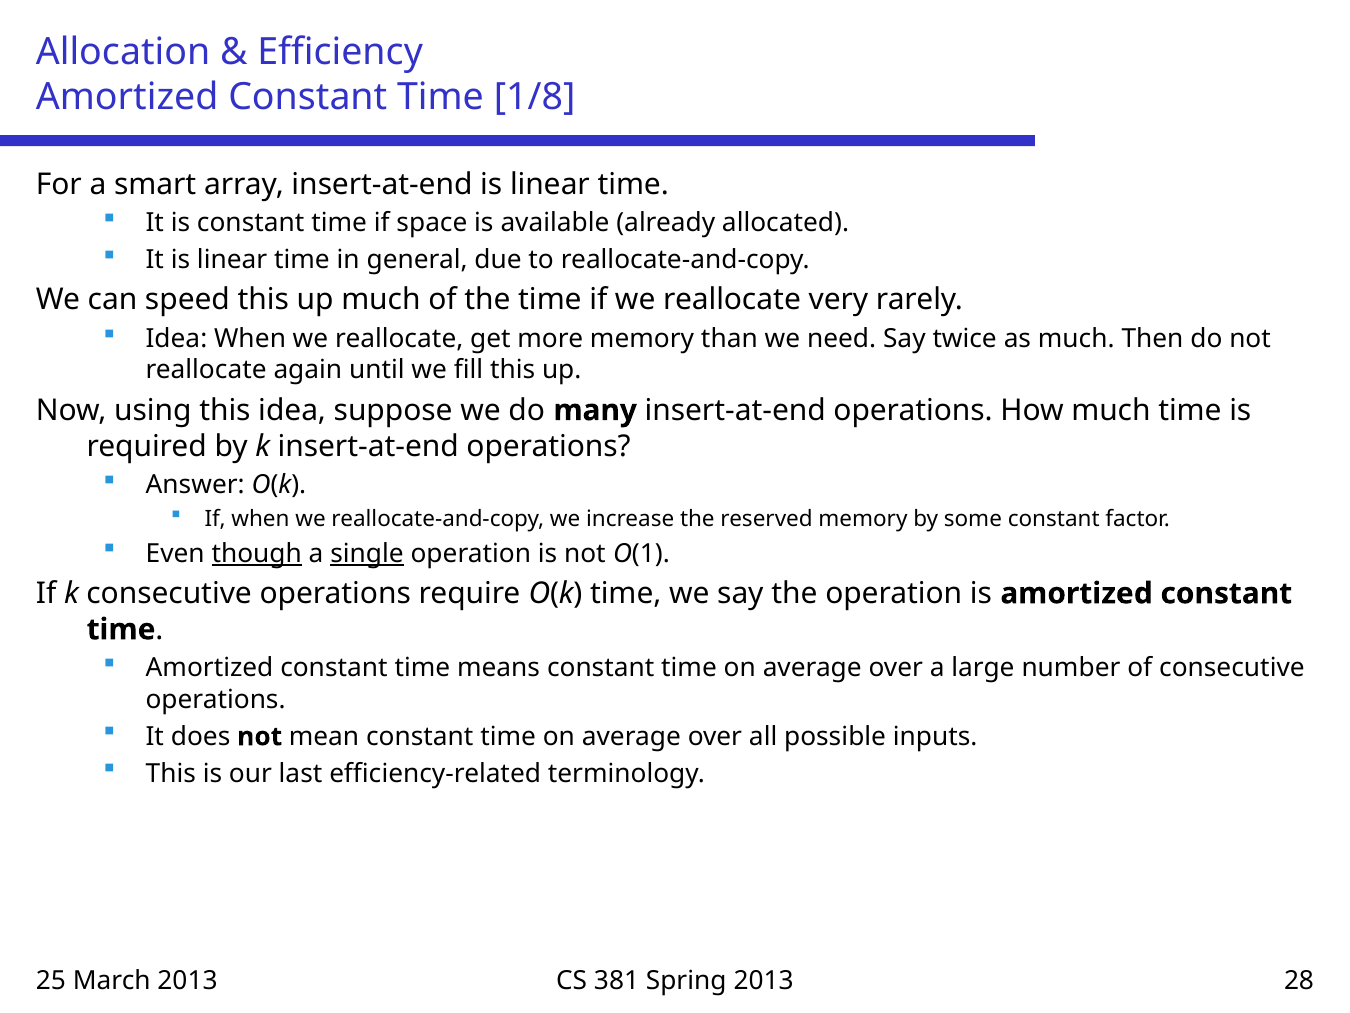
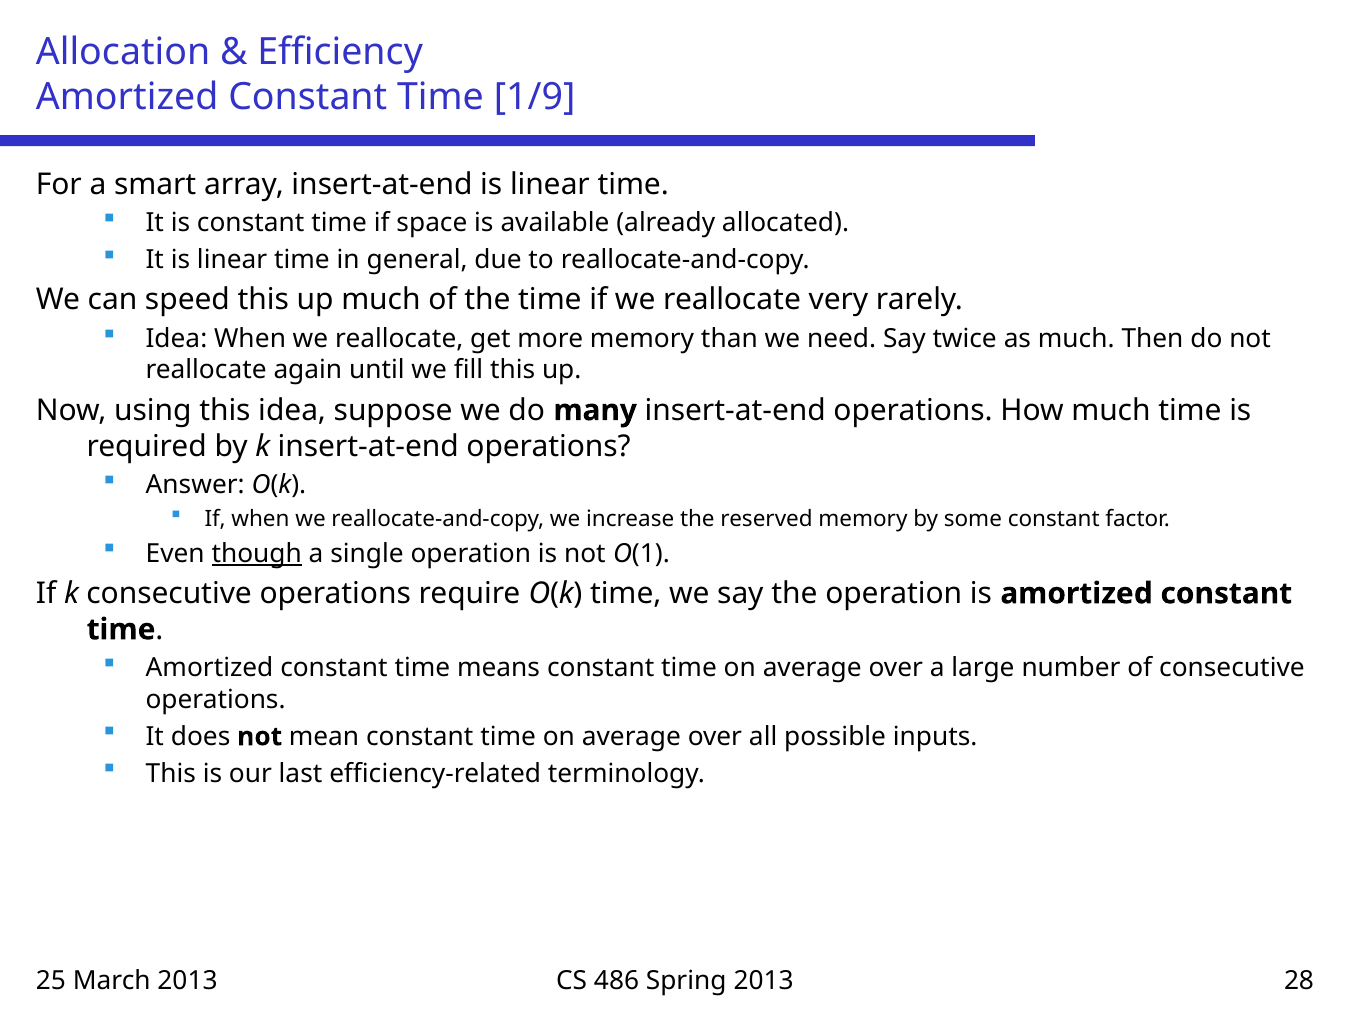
1/8: 1/8 -> 1/9
single underline: present -> none
381: 381 -> 486
